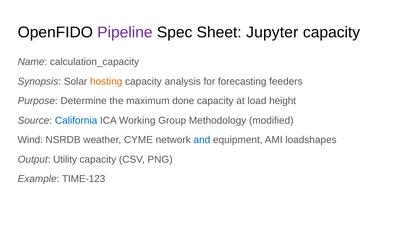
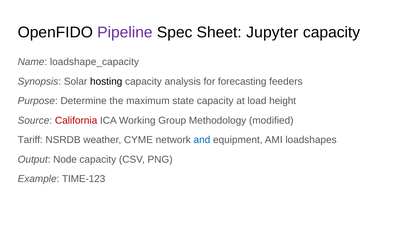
calculation_capacity: calculation_capacity -> loadshape_capacity
hosting colour: orange -> black
done: done -> state
California colour: blue -> red
Wind: Wind -> Tariff
Utility: Utility -> Node
